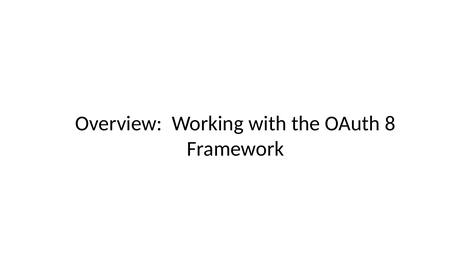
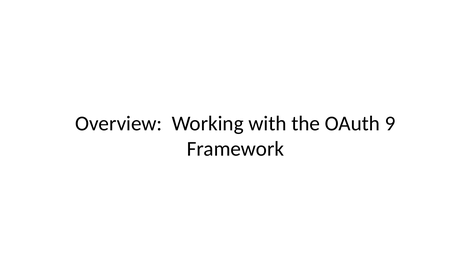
8: 8 -> 9
